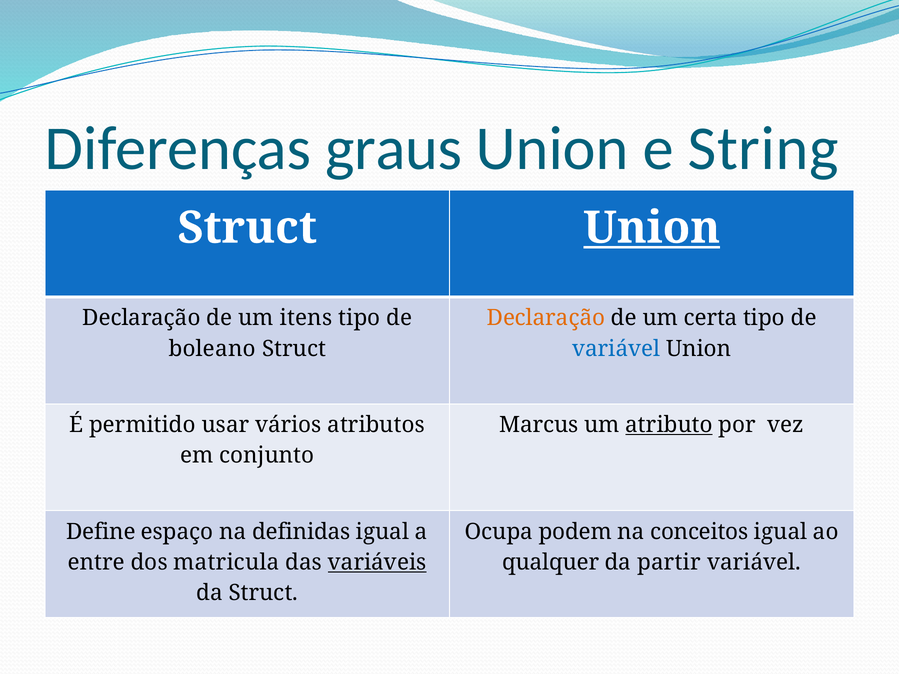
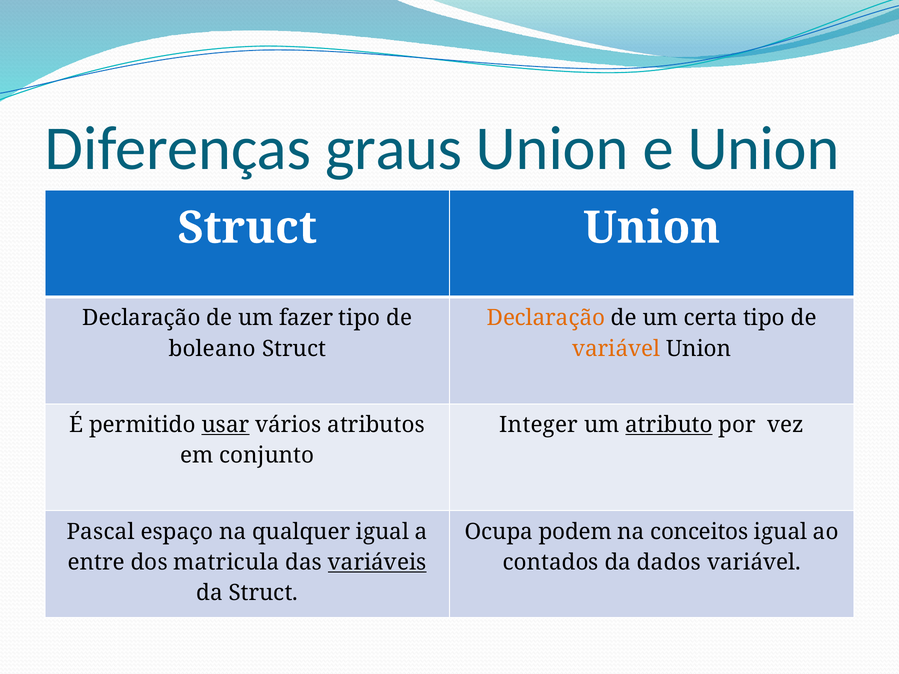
e String: String -> Union
Union at (652, 228) underline: present -> none
itens: itens -> fazer
variável at (616, 349) colour: blue -> orange
usar underline: none -> present
Marcus: Marcus -> Integer
Define: Define -> Pascal
definidas: definidas -> qualquer
qualquer: qualquer -> contados
partir: partir -> dados
